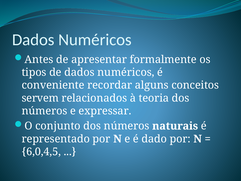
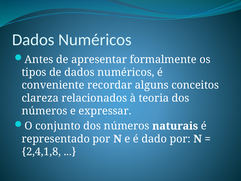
servem: servem -> clareza
6,0,4,5: 6,0,4,5 -> 2,4,1,8
